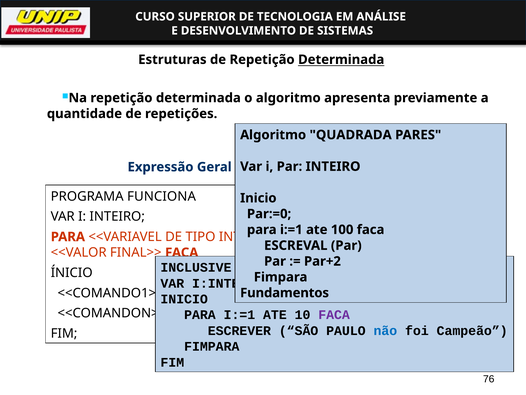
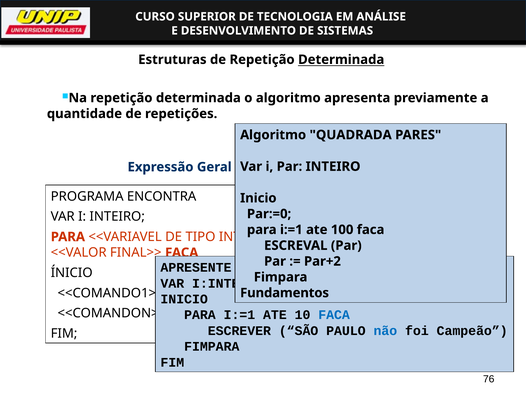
FUNCIONA: FUNCIONA -> ENCONTRA
INCLUSIVE: INCLUSIVE -> APRESENTE
FACA at (334, 315) colour: purple -> blue
